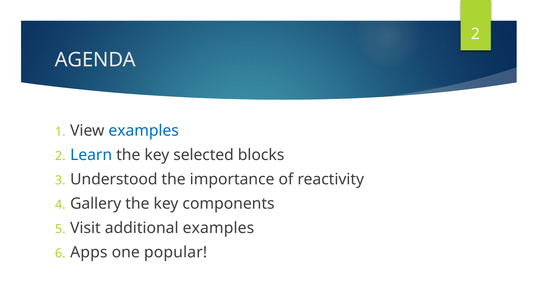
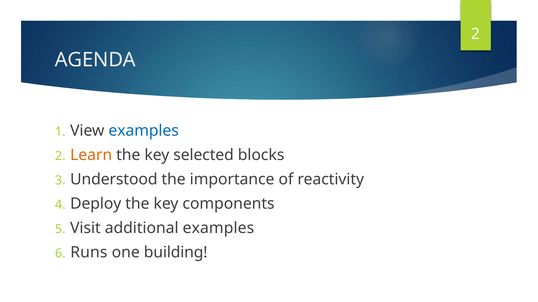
Learn colour: blue -> orange
Gallery: Gallery -> Deploy
Apps: Apps -> Runs
popular: popular -> building
